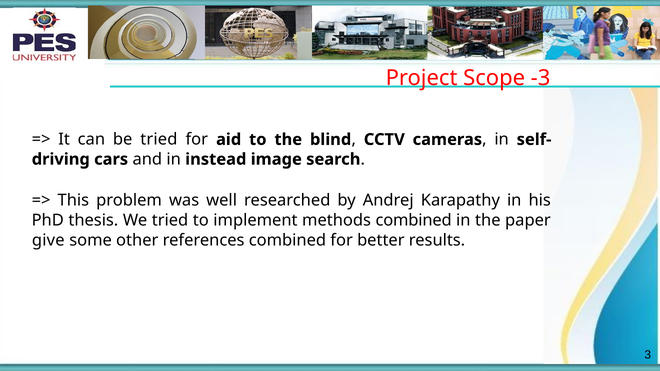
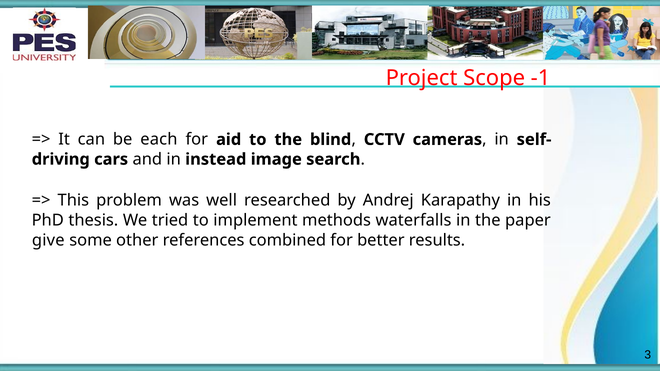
-3: -3 -> -1
be tried: tried -> each
methods combined: combined -> waterfalls
